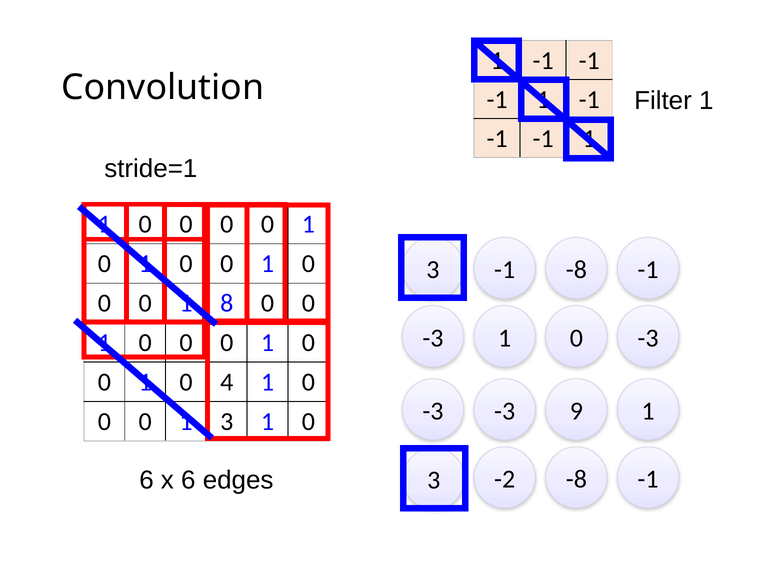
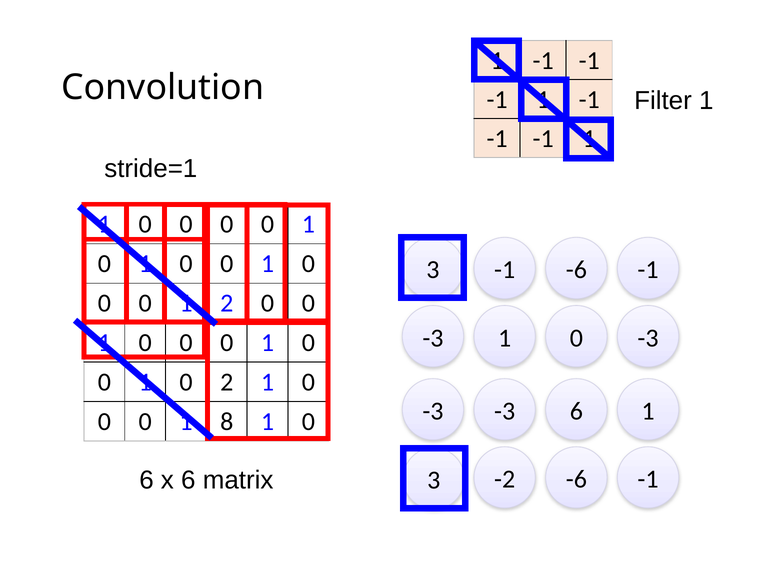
-1 -8: -8 -> -6
8 at (227, 303): 8 -> 2
4 at (227, 382): 4 -> 2
-3 9: 9 -> 6
3 at (227, 422): 3 -> 8
edges: edges -> matrix
-2 -8: -8 -> -6
